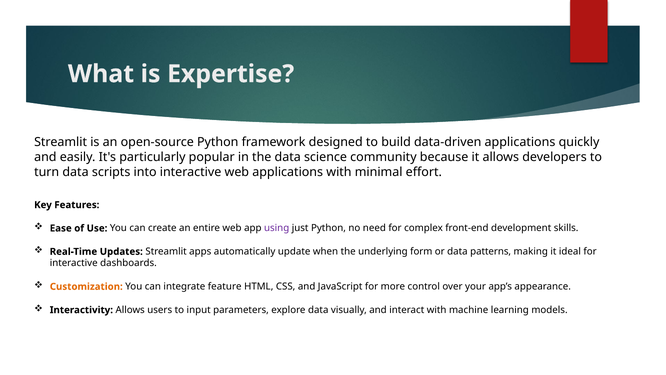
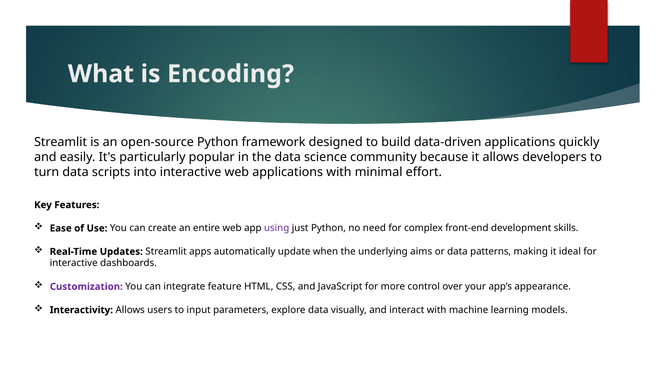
Expertise: Expertise -> Encoding
form: form -> aims
Customization colour: orange -> purple
